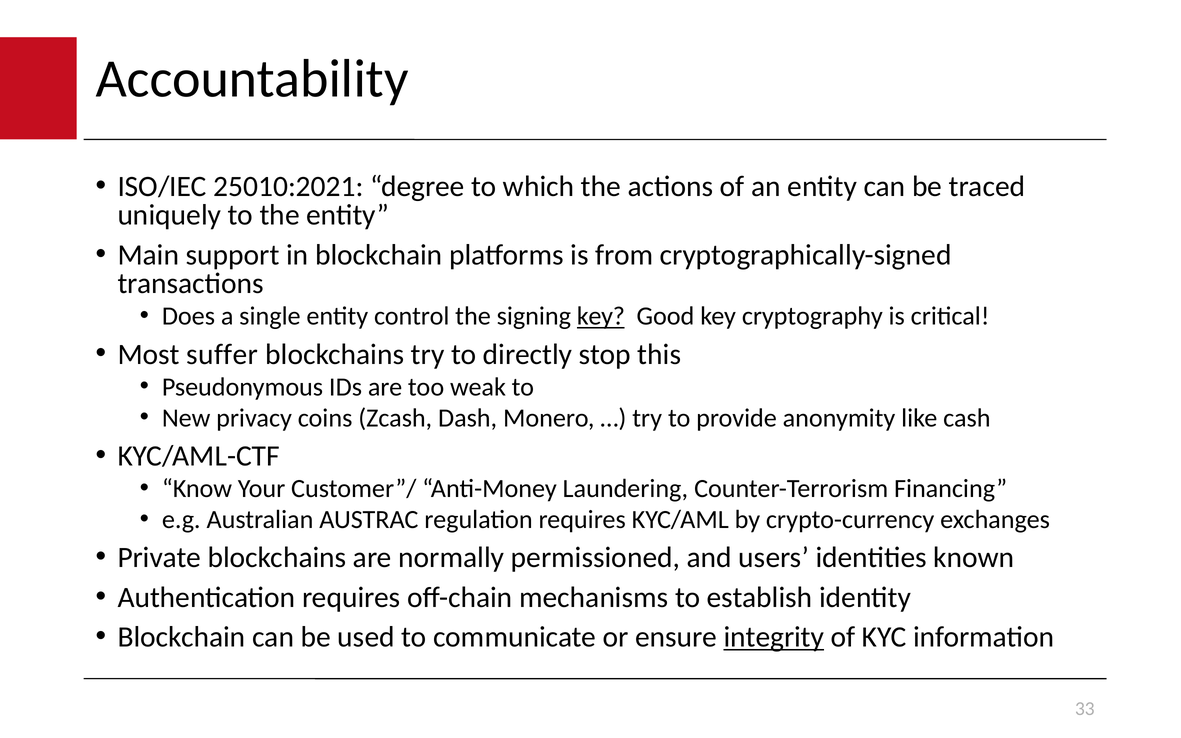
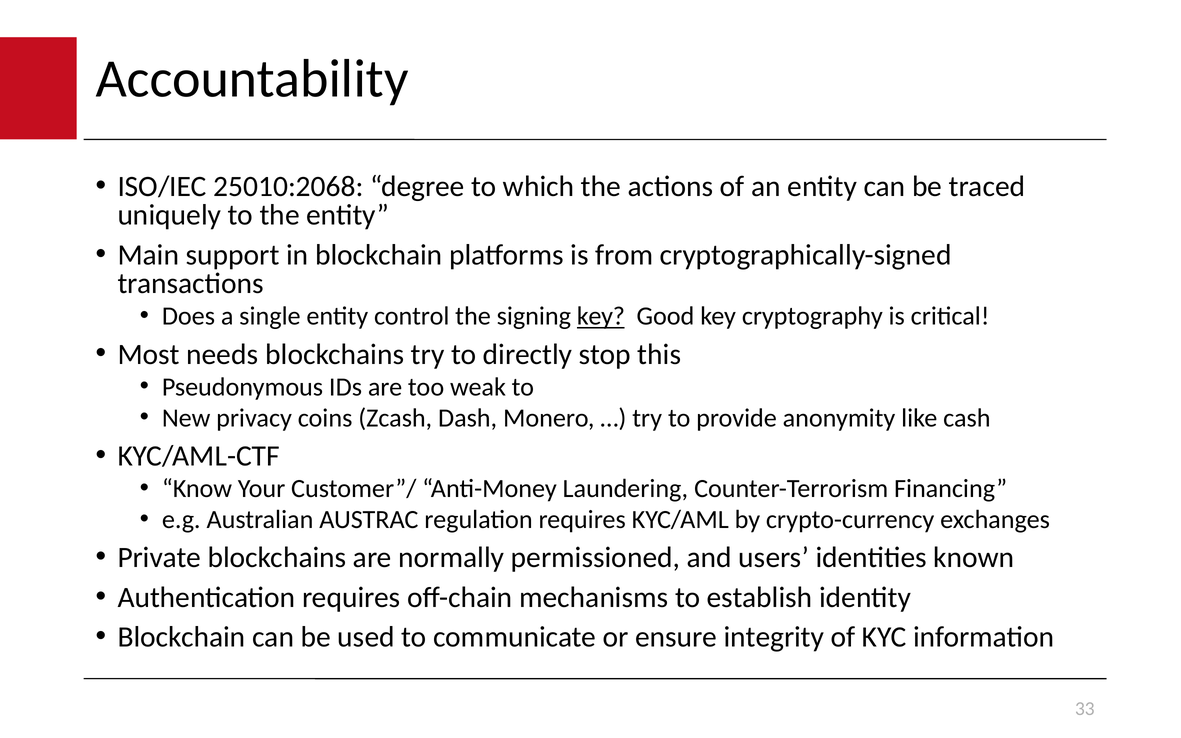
25010:2021: 25010:2021 -> 25010:2068
suffer: suffer -> needs
integrity underline: present -> none
